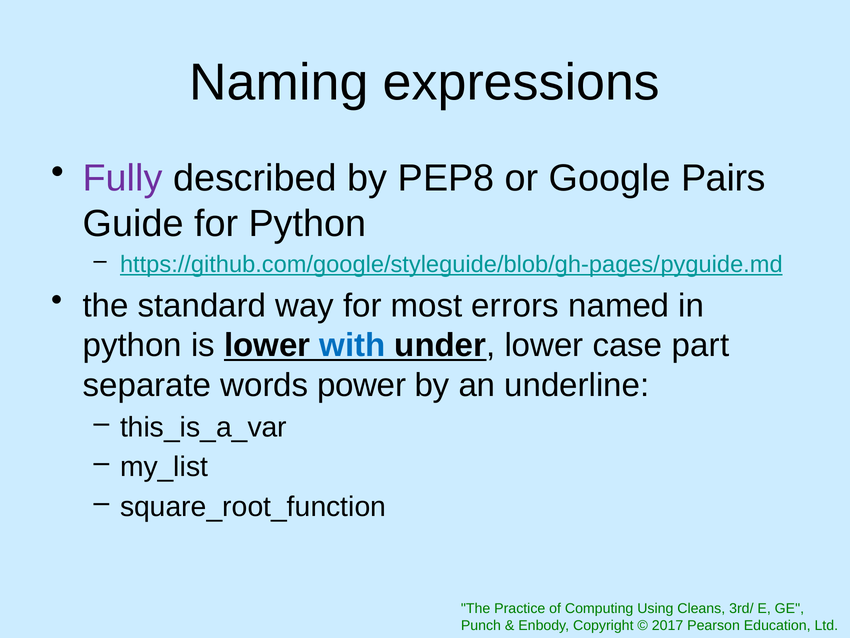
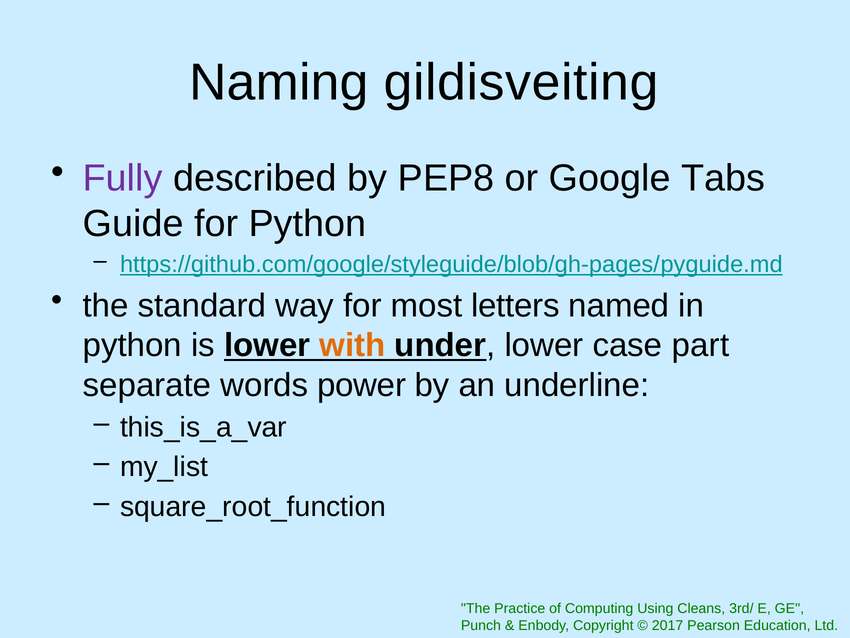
expressions: expressions -> gildisveiting
Pairs: Pairs -> Tabs
errors: errors -> letters
with colour: blue -> orange
